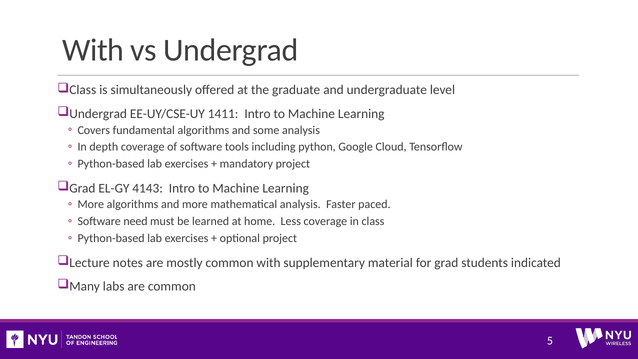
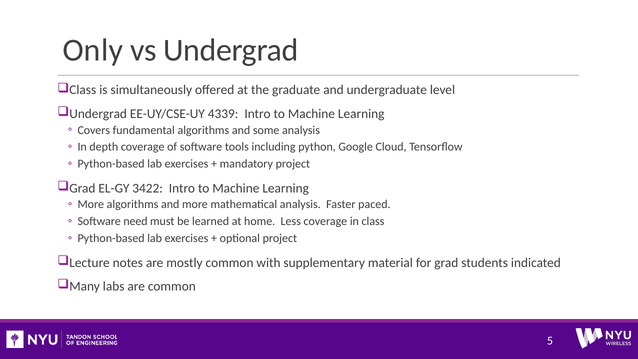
With at (93, 50): With -> Only
1411: 1411 -> 4339
4143: 4143 -> 3422
